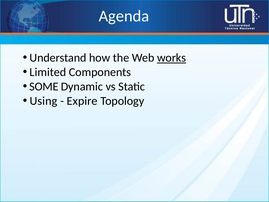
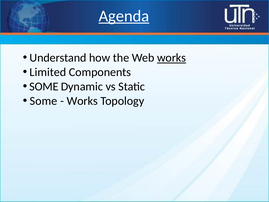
Agenda underline: none -> present
Using at (44, 101): Using -> Some
Expire at (82, 101): Expire -> Works
